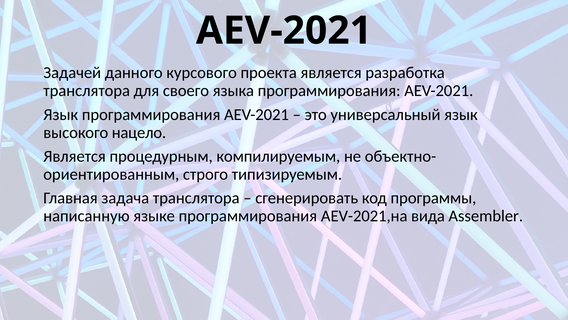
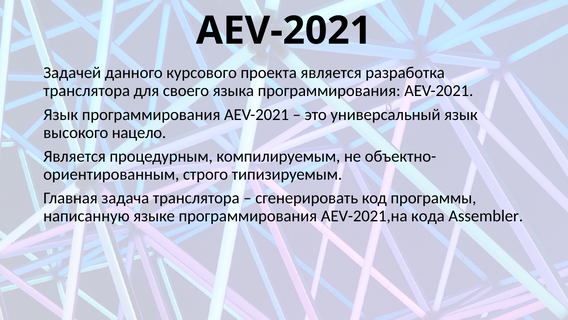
вида: вида -> кода
